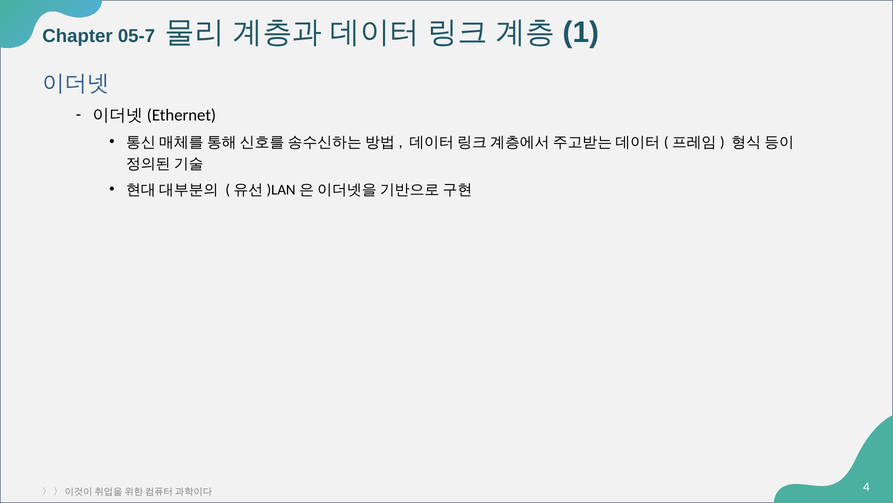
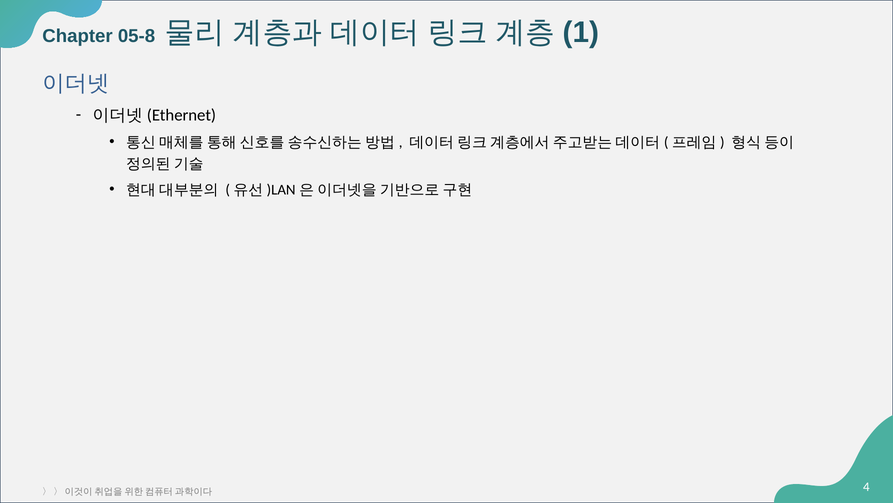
05-7: 05-7 -> 05-8
